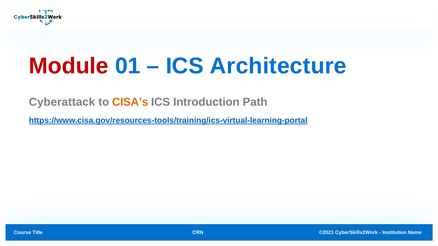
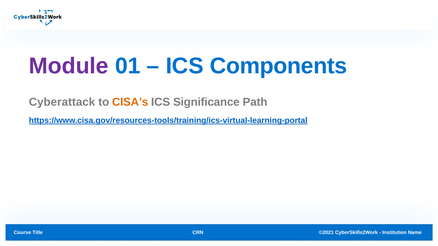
Module colour: red -> purple
Architecture: Architecture -> Components
Introduction: Introduction -> Significance
